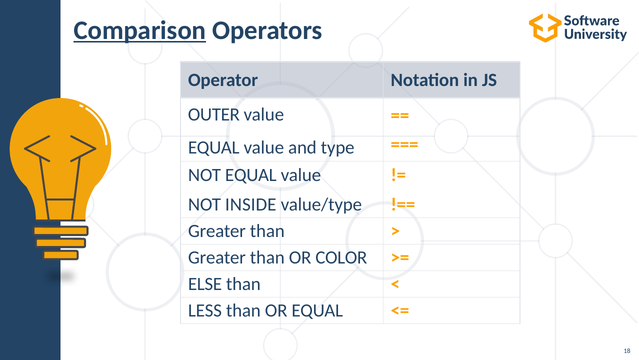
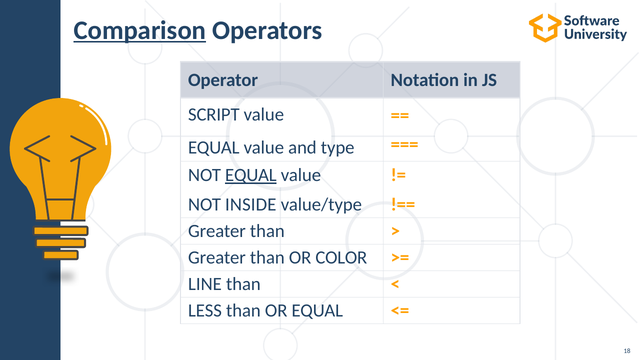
OUTER: OUTER -> SCRIPT
EQUAL at (251, 175) underline: none -> present
ELSE: ELSE -> LINE
